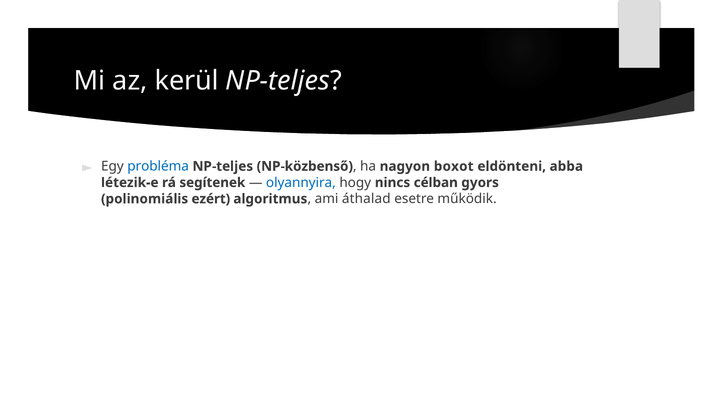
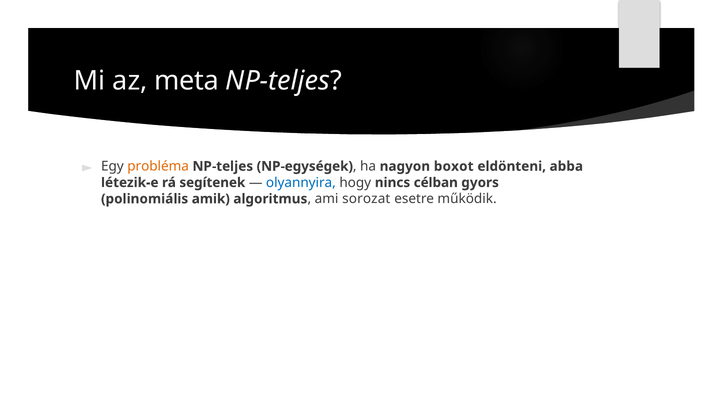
kerül: kerül -> meta
probléma colour: blue -> orange
NP-közbenső: NP-közbenső -> NP-egységek
ezért: ezért -> amik
áthalad: áthalad -> sorozat
